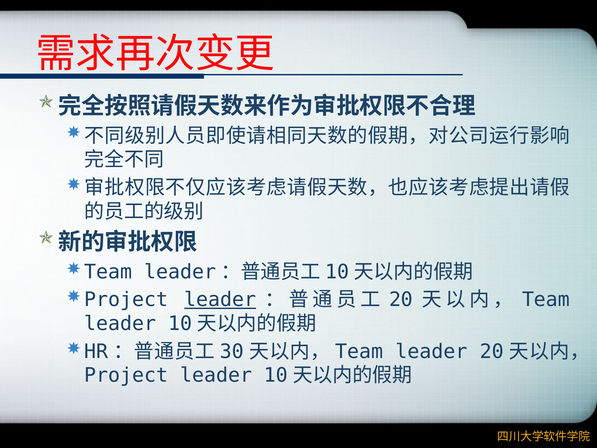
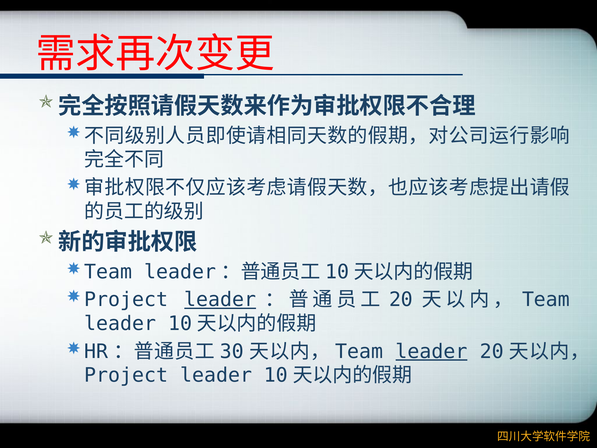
leader at (431, 351) underline: none -> present
